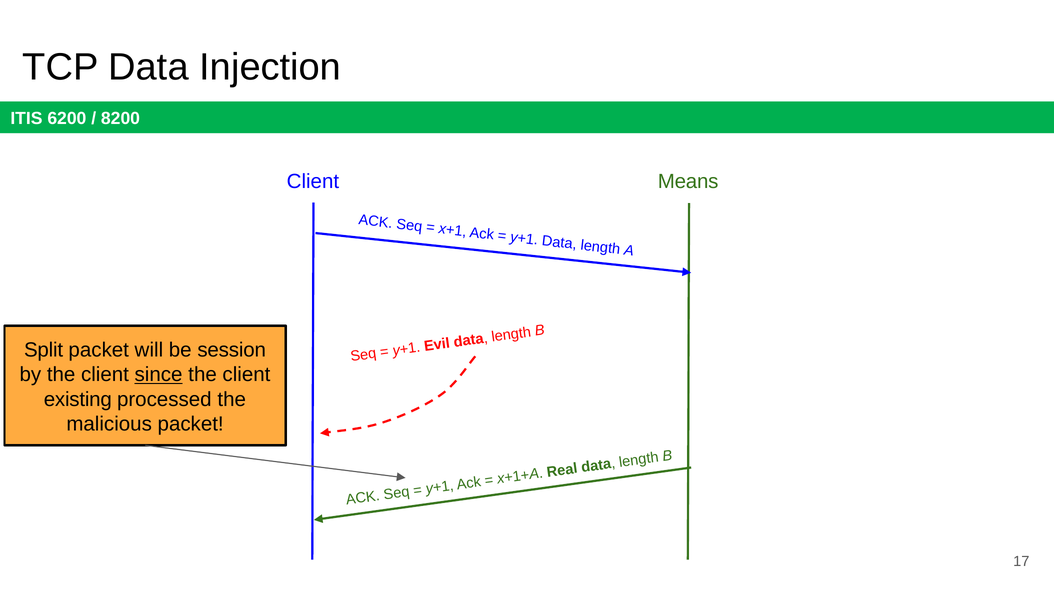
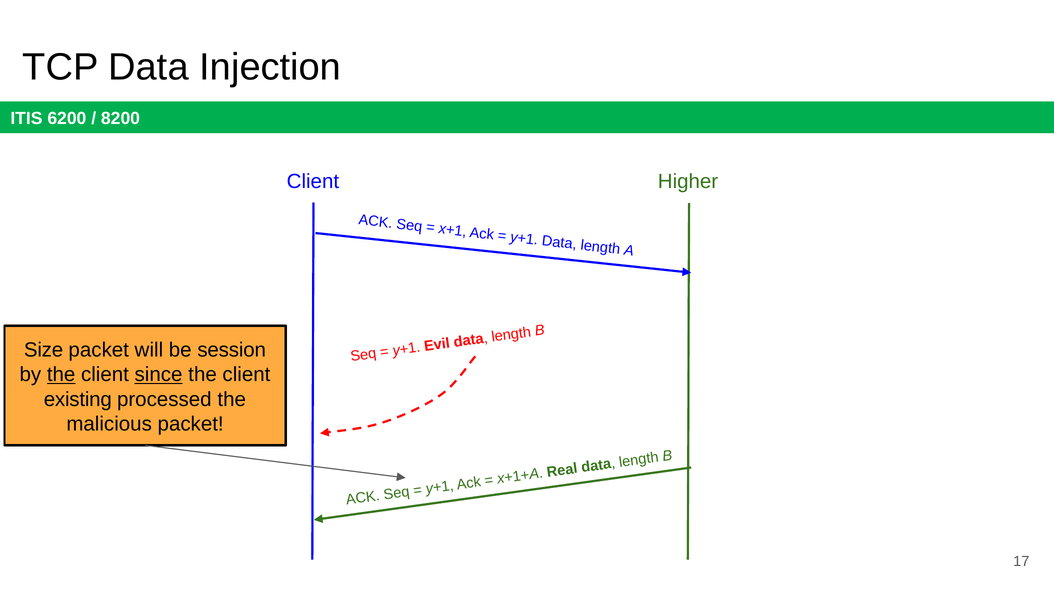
Means: Means -> Higher
Split: Split -> Size
the at (61, 375) underline: none -> present
